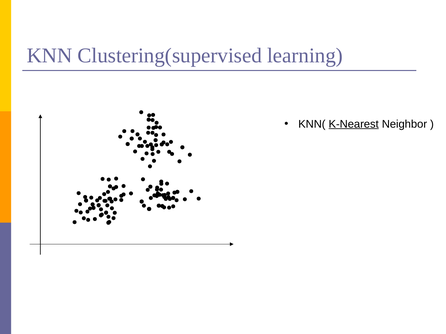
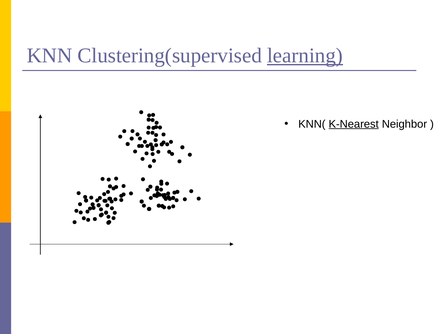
learning underline: none -> present
